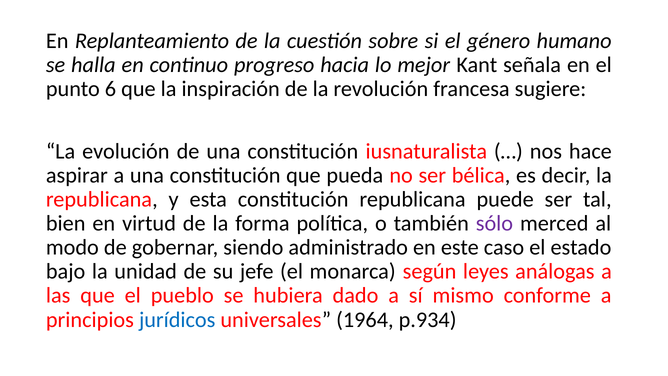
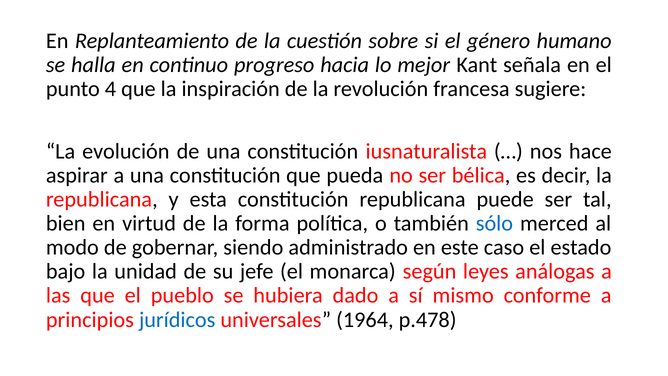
6: 6 -> 4
sólo colour: purple -> blue
p.934: p.934 -> p.478
